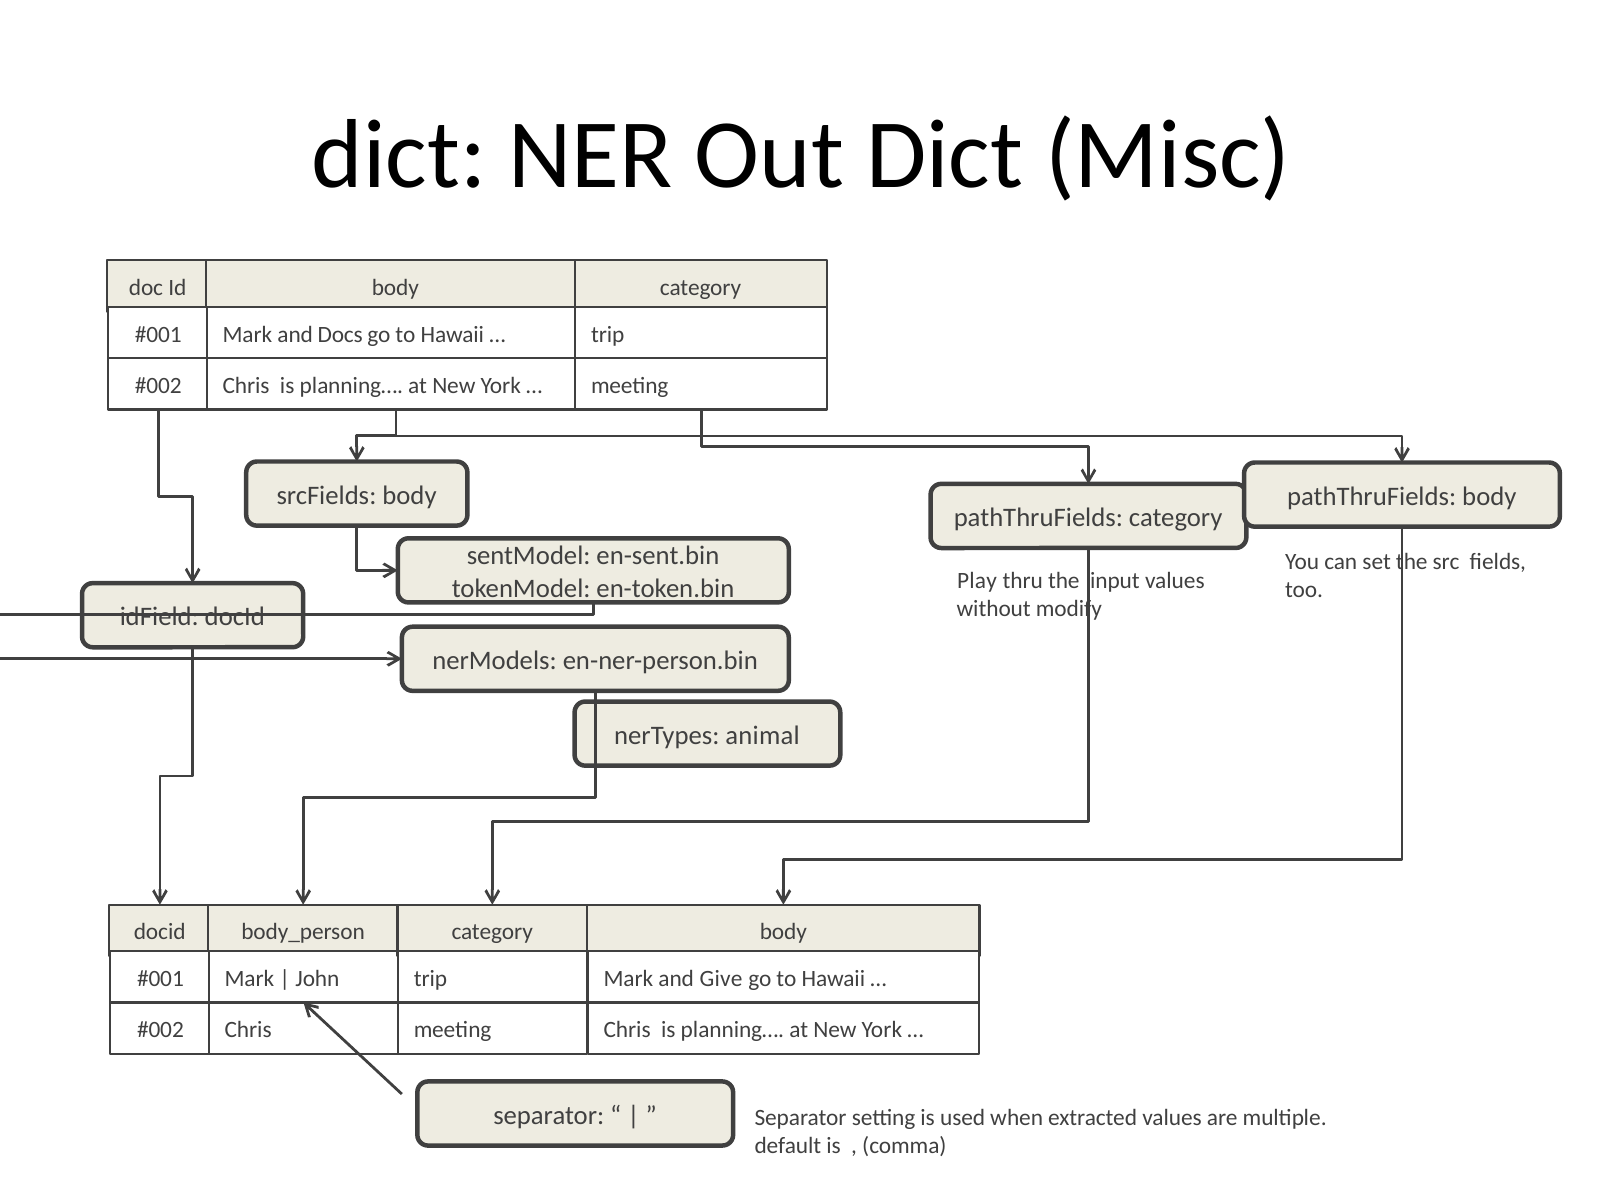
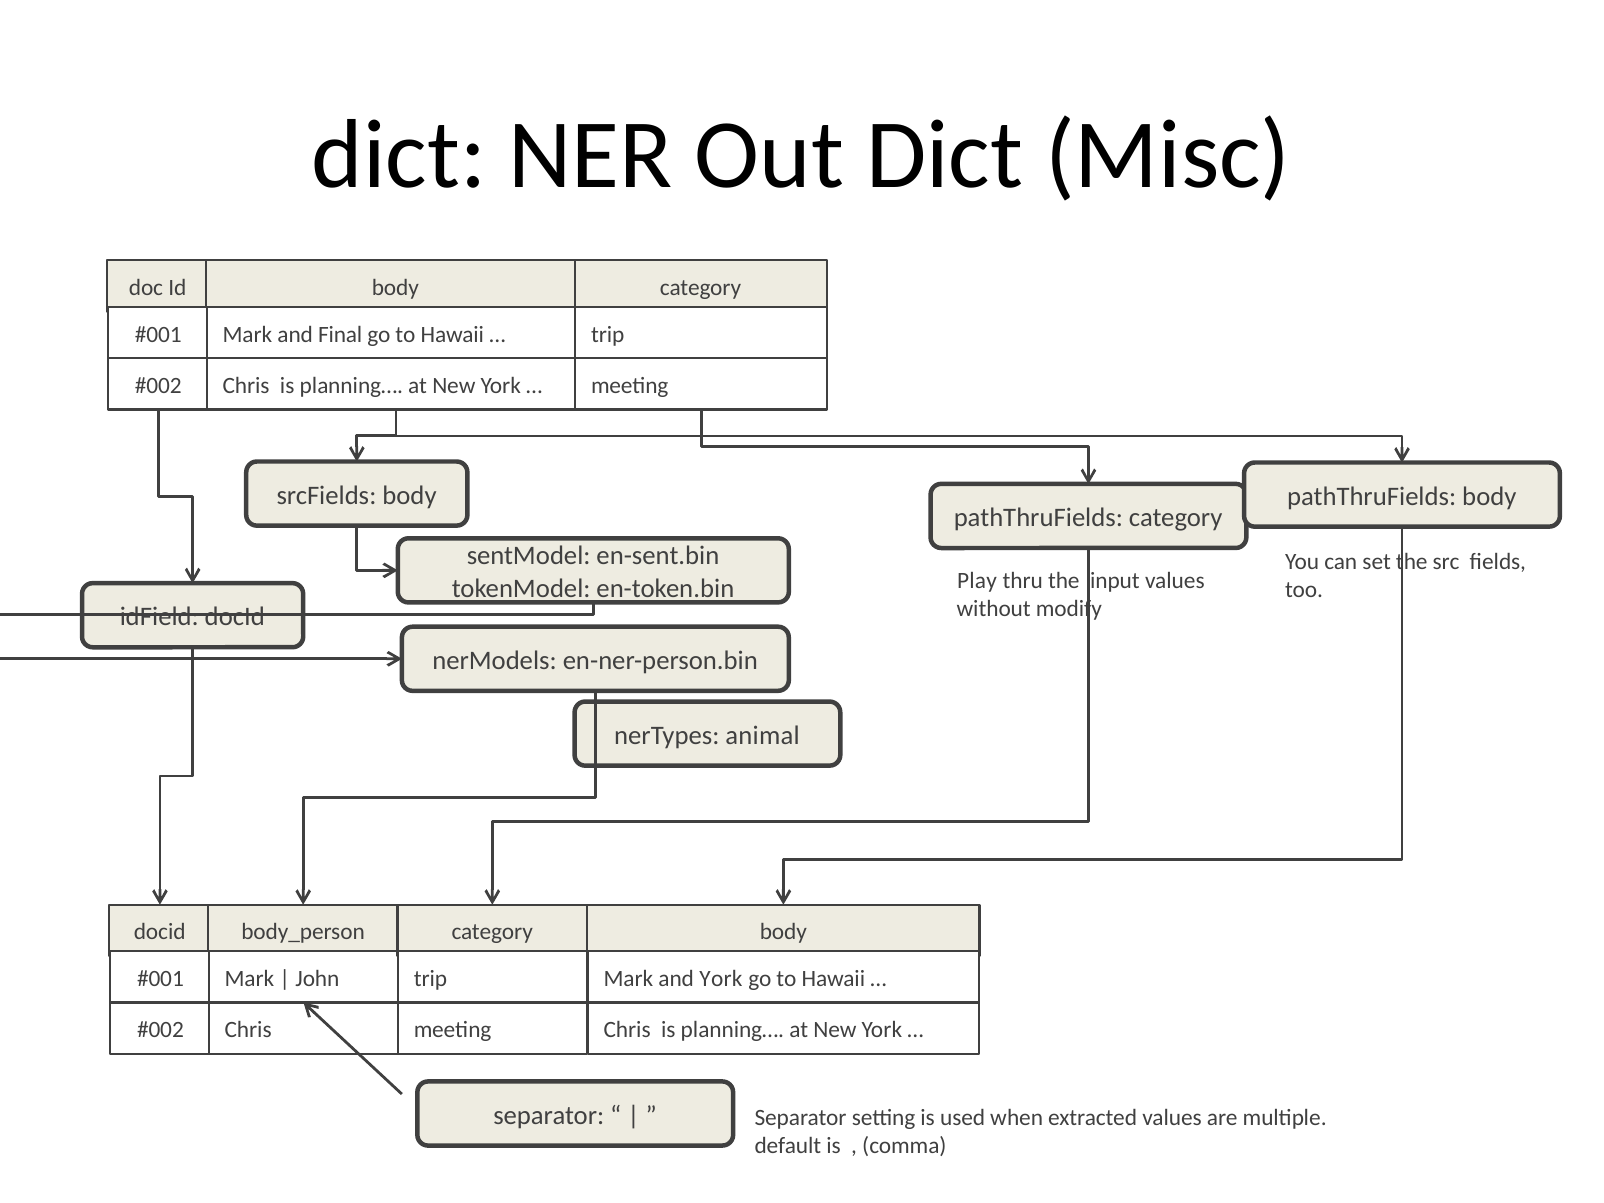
Docs: Docs -> Final
and Give: Give -> York
